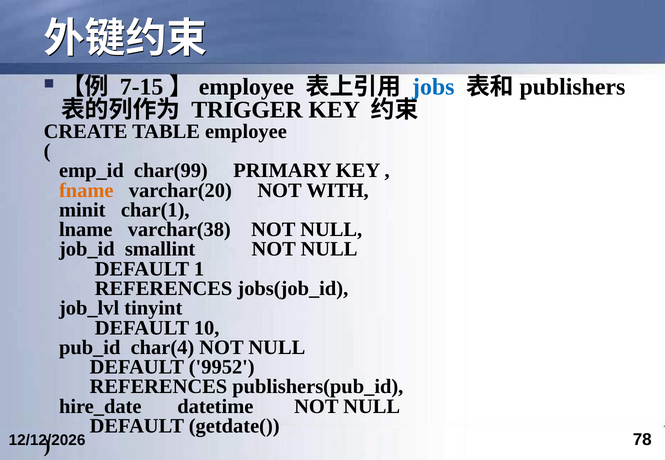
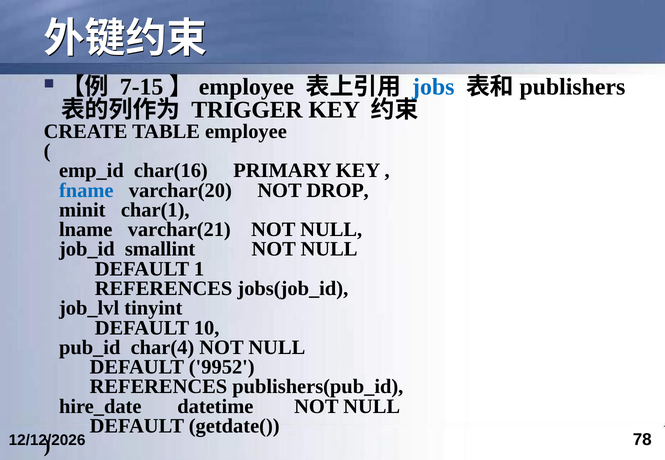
char(99: char(99 -> char(16
fname colour: orange -> blue
WITH: WITH -> DROP
varchar(38: varchar(38 -> varchar(21
